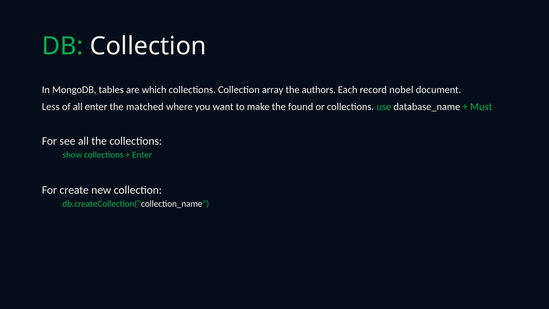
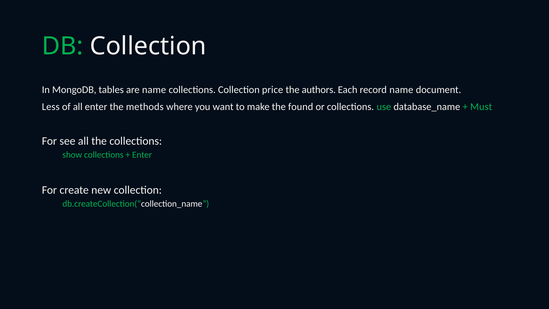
are which: which -> name
array: array -> price
record nobel: nobel -> name
matched: matched -> methods
